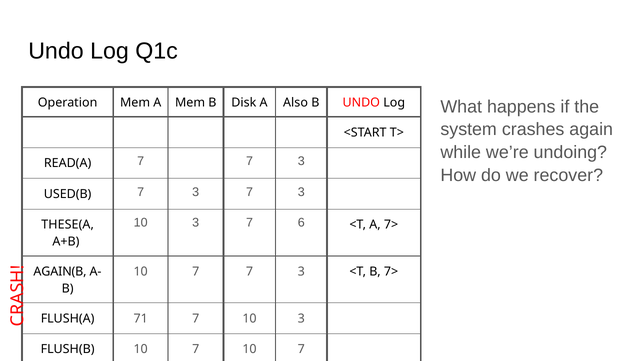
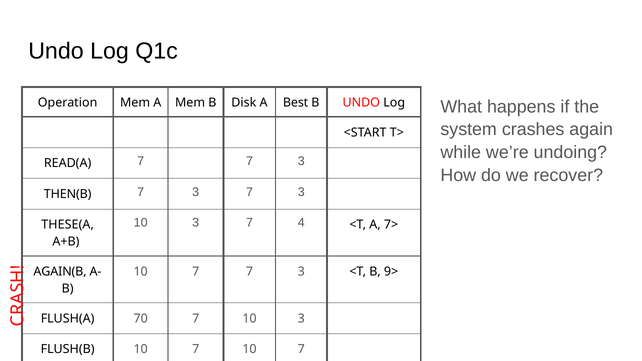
Also: Also -> Best
USED(B: USED(B -> THEN(B
6: 6 -> 4
B 7>: 7> -> 9>
71: 71 -> 70
